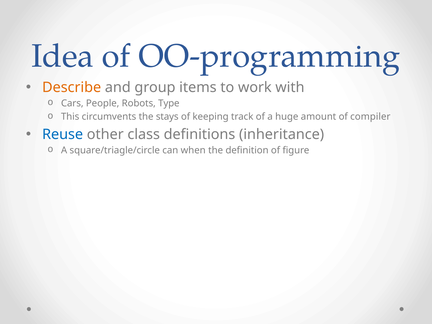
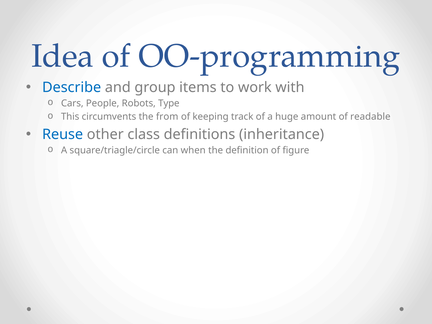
Describe colour: orange -> blue
stays: stays -> from
compiler: compiler -> readable
